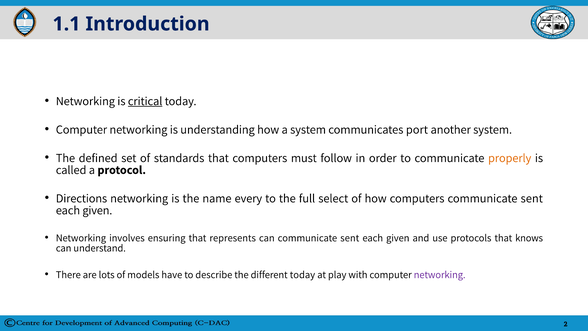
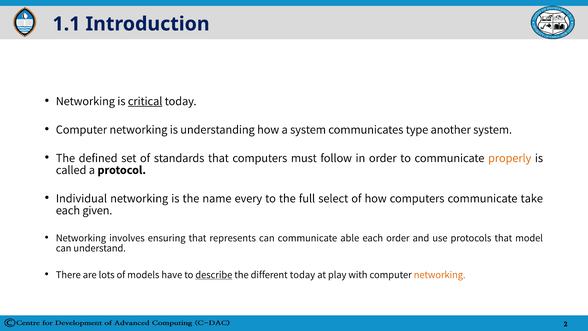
port: port -> type
Directions: Directions -> Individual
computers communicate sent: sent -> take
can communicate sent: sent -> able
given at (398, 238): given -> order
knows: knows -> model
describe underline: none -> present
networking at (440, 274) colour: purple -> orange
